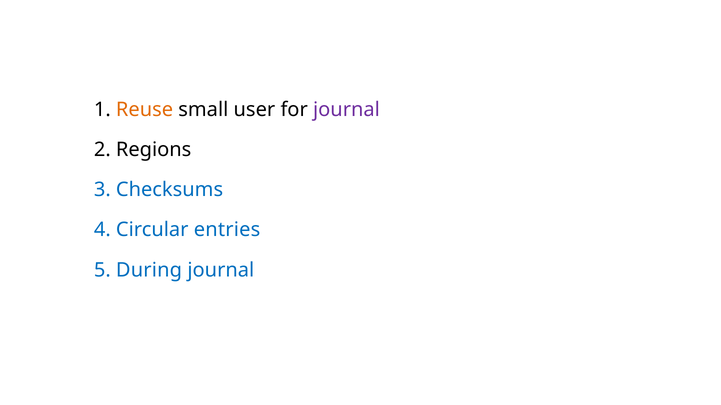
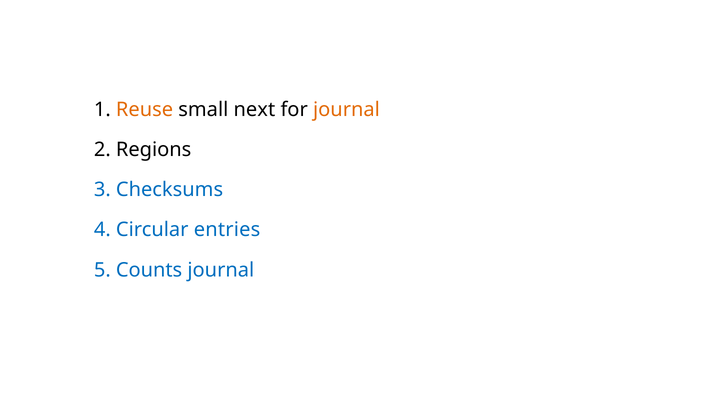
user: user -> next
journal at (346, 110) colour: purple -> orange
During: During -> Counts
